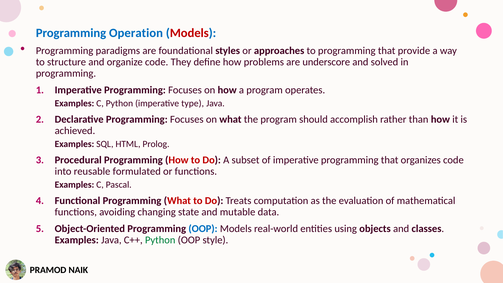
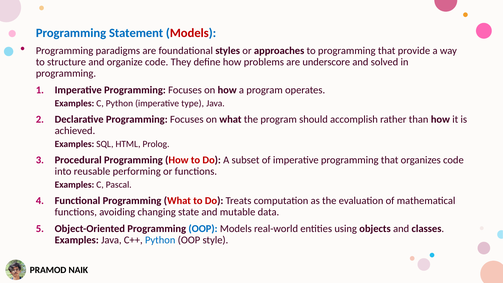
Operation: Operation -> Statement
formulated: formulated -> performing
Python at (160, 240) colour: green -> blue
